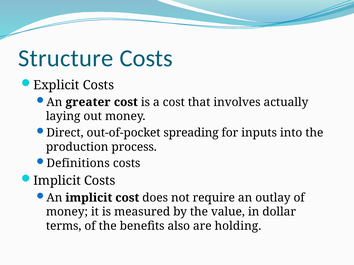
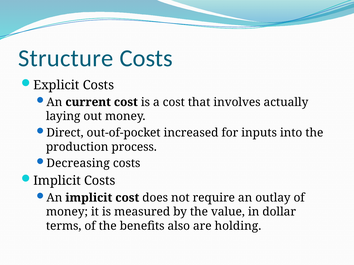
greater: greater -> current
spreading: spreading -> increased
Definitions: Definitions -> Decreasing
